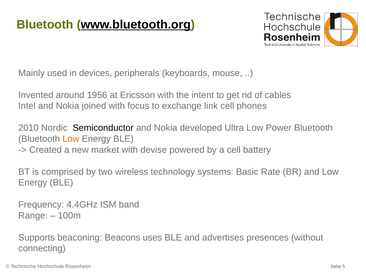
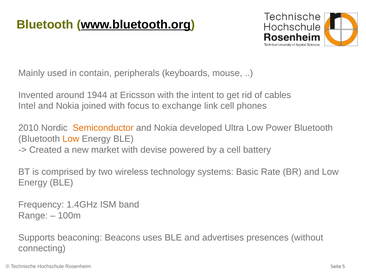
devices: devices -> contain
1956: 1956 -> 1944
Semiconductor colour: black -> orange
4.4GHz: 4.4GHz -> 1.4GHz
